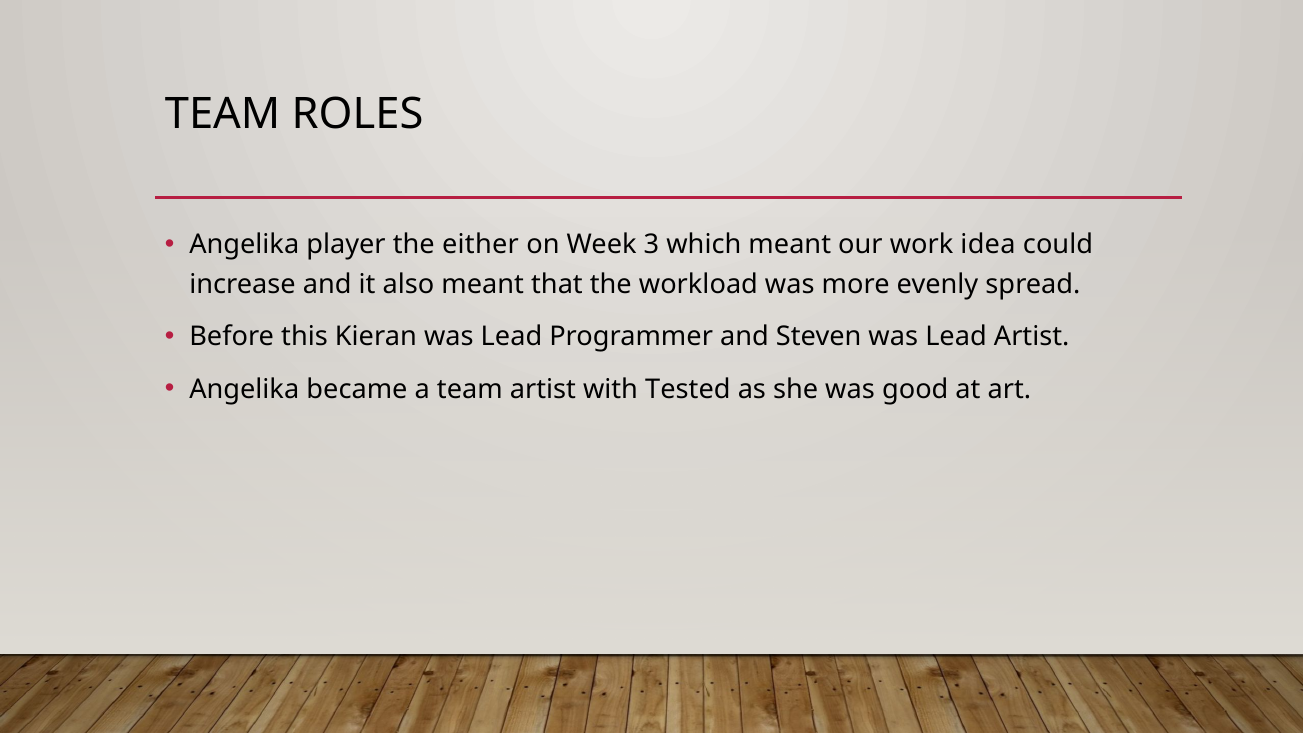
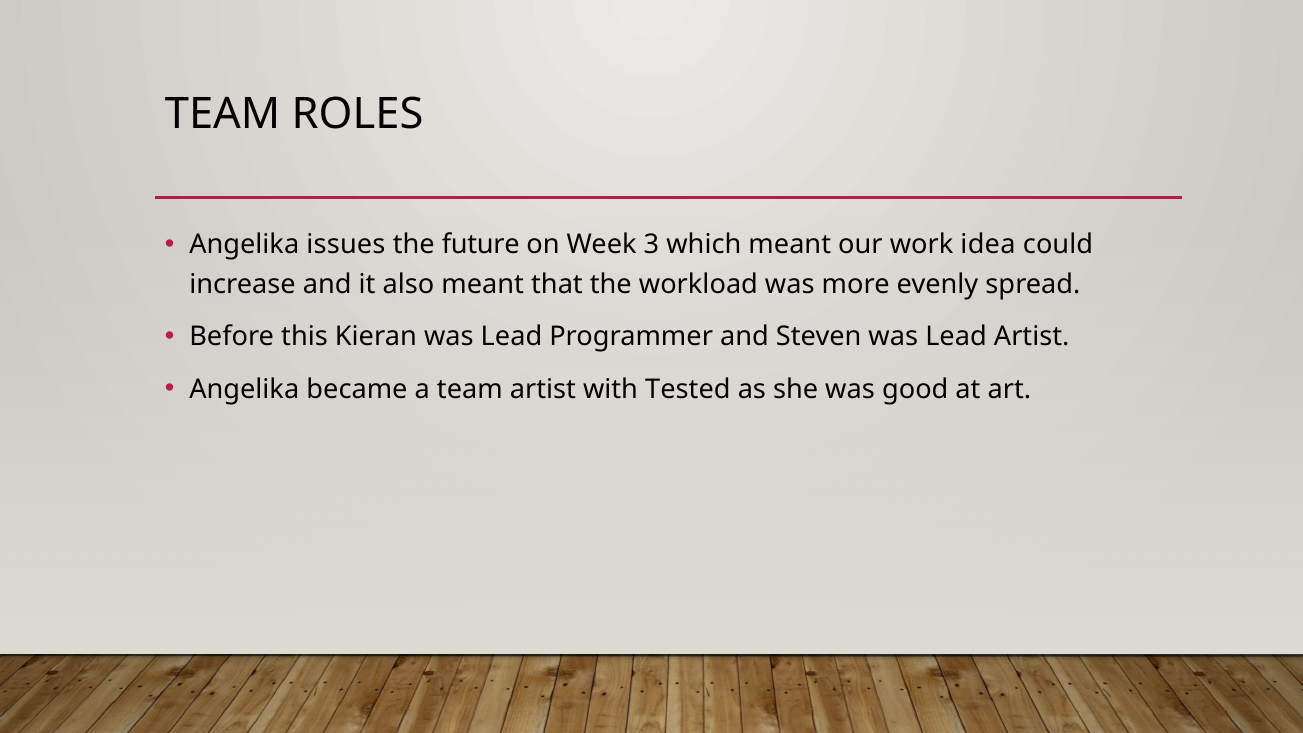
player: player -> issues
either: either -> future
